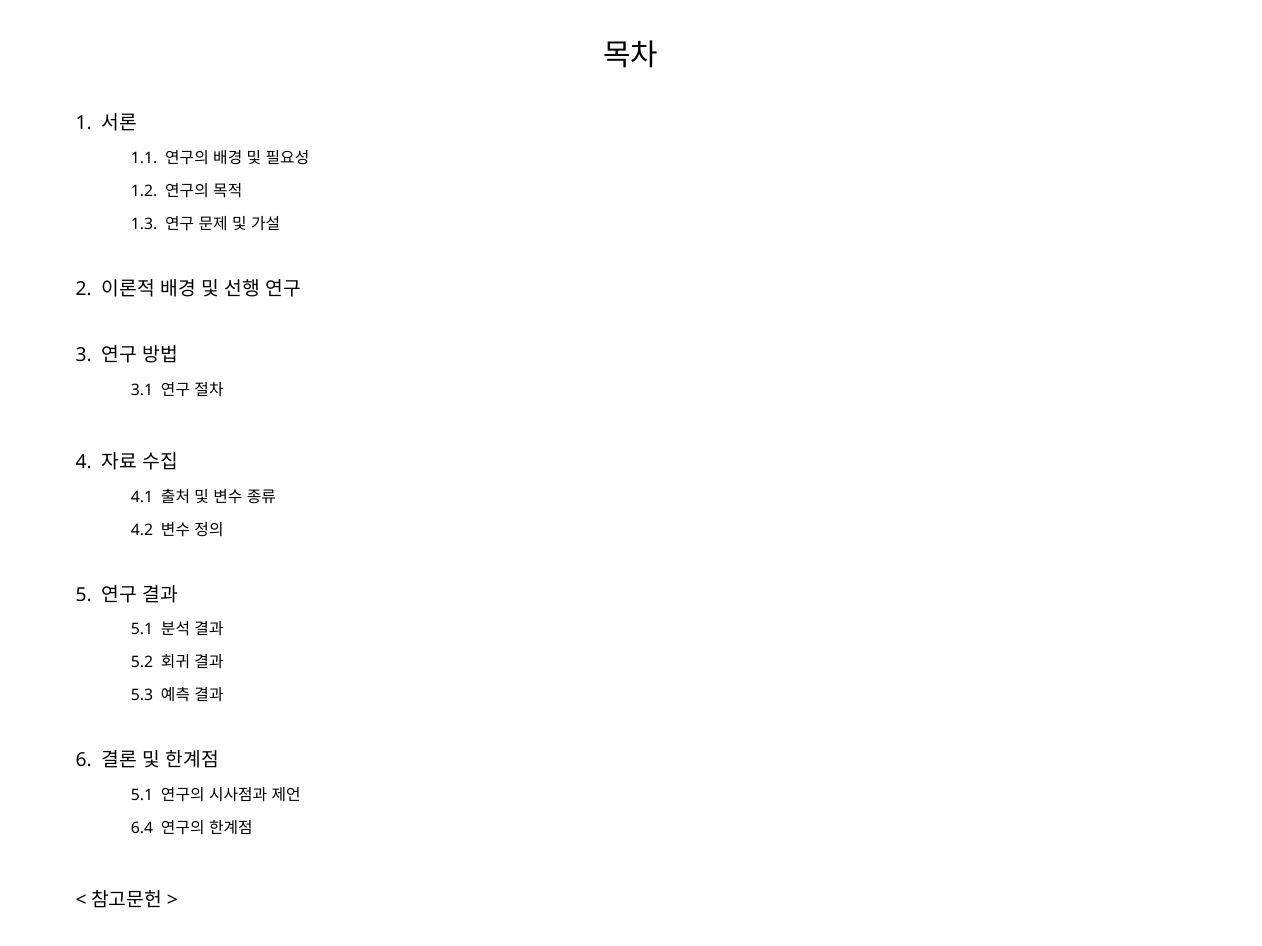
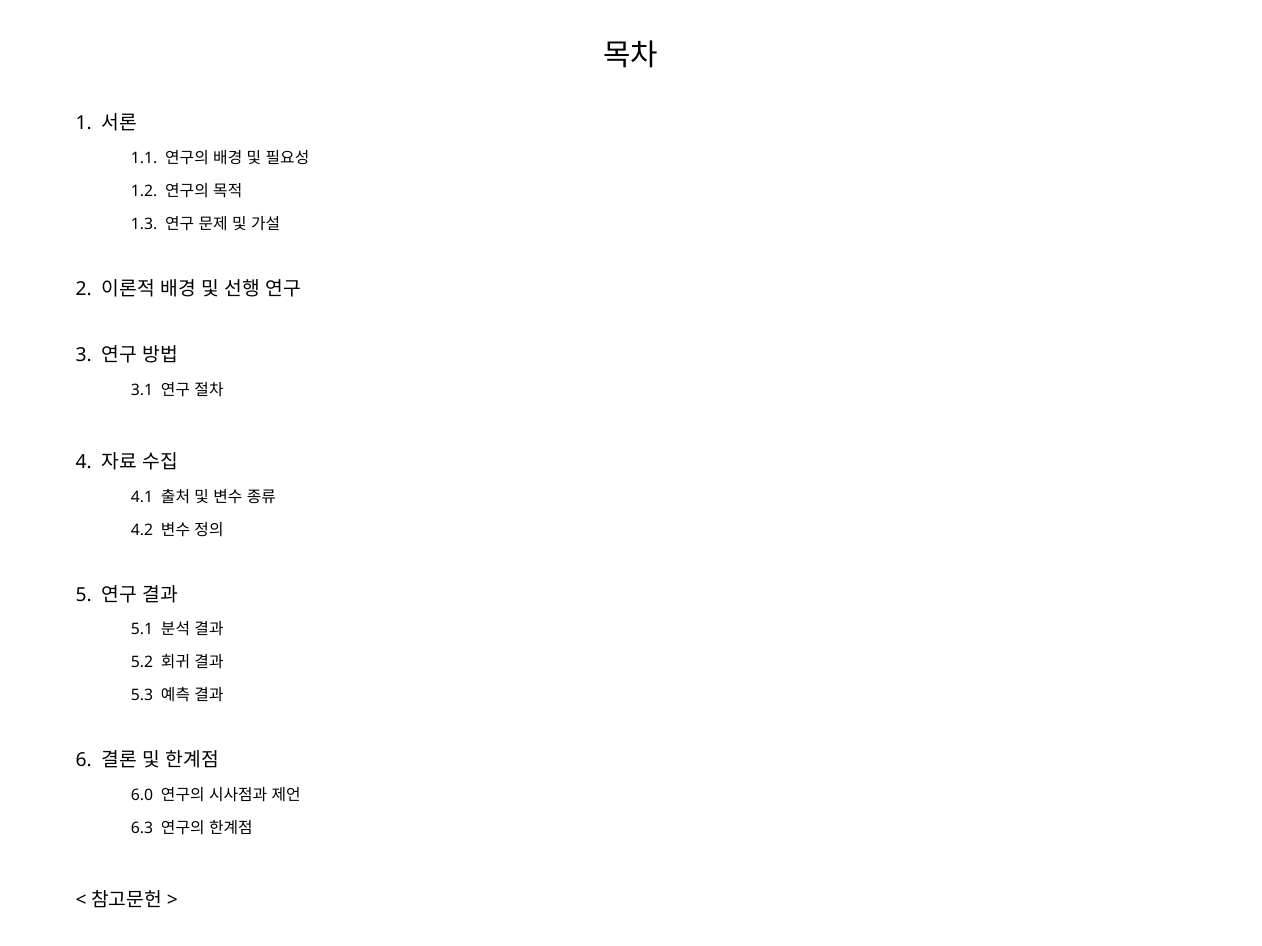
5.1 at (142, 795): 5.1 -> 6.0
6.4: 6.4 -> 6.3
